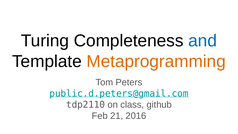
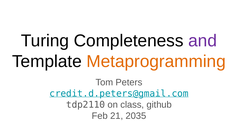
and colour: blue -> purple
public.d.peters@gmail.com: public.d.peters@gmail.com -> credit.d.peters@gmail.com
2016: 2016 -> 2035
